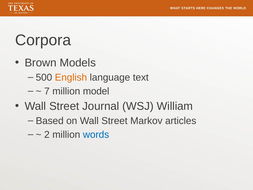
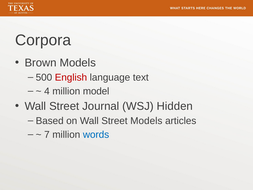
English colour: orange -> red
7: 7 -> 4
William: William -> Hidden
Street Markov: Markov -> Models
2: 2 -> 7
